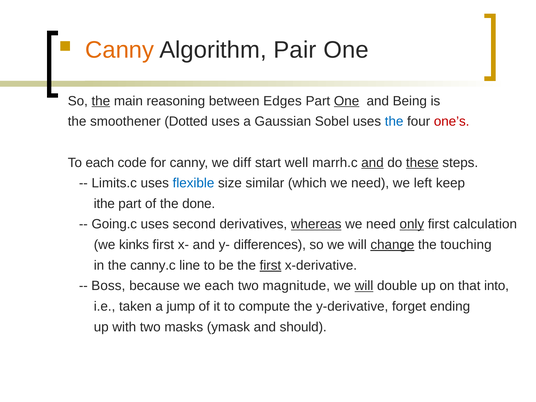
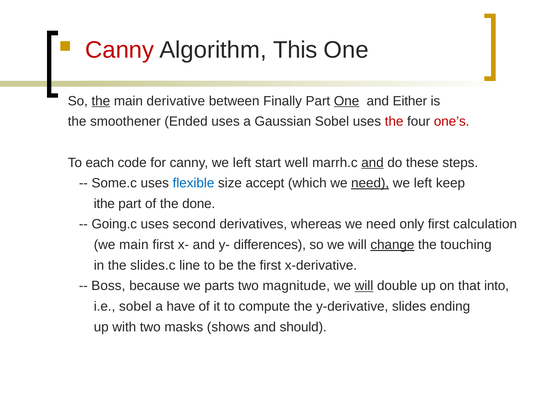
Canny at (120, 50) colour: orange -> red
Pair: Pair -> This
reasoning: reasoning -> derivative
Edges: Edges -> Finally
Being: Being -> Either
Dotted: Dotted -> Ended
the at (394, 121) colour: blue -> red
canny we diff: diff -> left
these underline: present -> none
Limits.c: Limits.c -> Some.c
similar: similar -> accept
need at (370, 183) underline: none -> present
whereas underline: present -> none
only underline: present -> none
we kinks: kinks -> main
canny.c: canny.c -> slides.c
first at (270, 265) underline: present -> none
we each: each -> parts
i.e taken: taken -> sobel
jump: jump -> have
forget: forget -> slides
ymask: ymask -> shows
